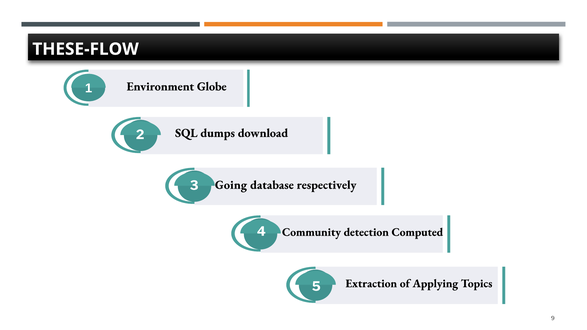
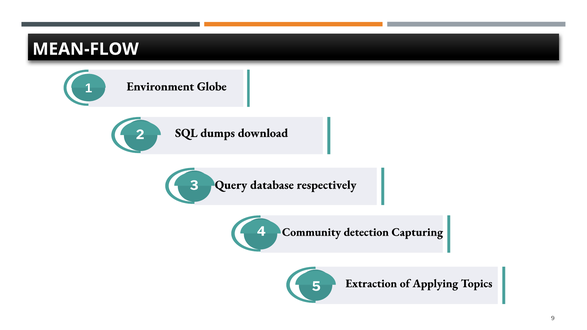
THESE-FLOW: THESE-FLOW -> MEAN-FLOW
Going: Going -> Query
Computed: Computed -> Capturing
